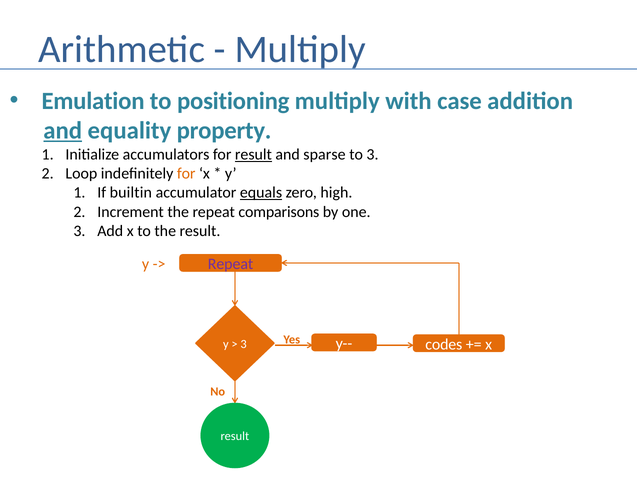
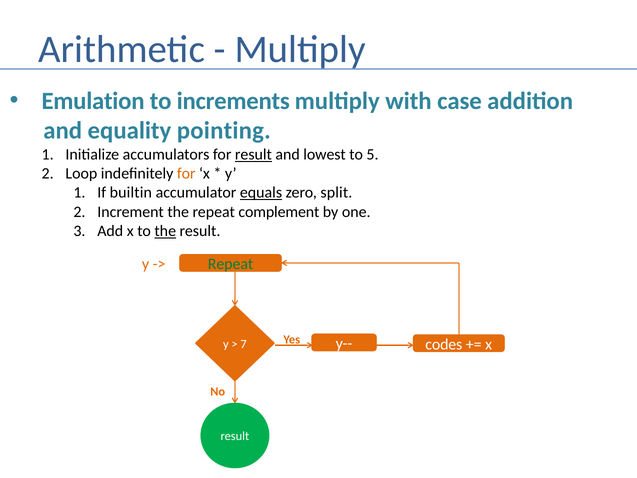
positioning: positioning -> increments
and at (63, 131) underline: present -> none
property: property -> pointing
sparse: sparse -> lowest
to 3: 3 -> 5
high: high -> split
comparisons: comparisons -> complement
the at (165, 231) underline: none -> present
Repeat at (231, 264) colour: purple -> green
3 at (244, 344): 3 -> 7
